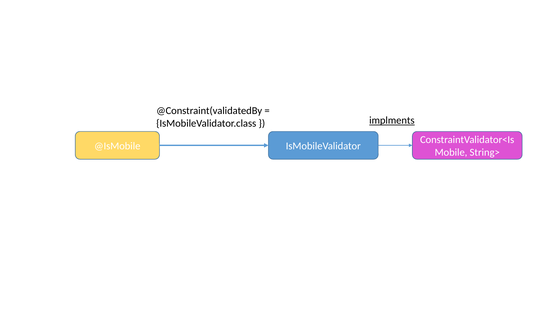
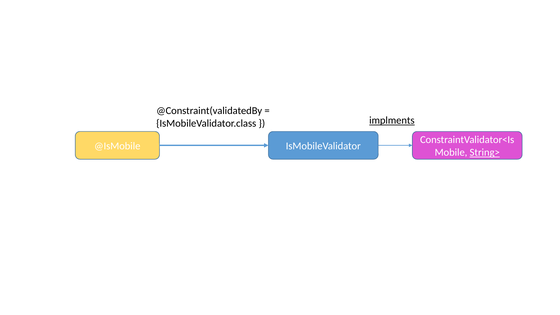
String> underline: none -> present
